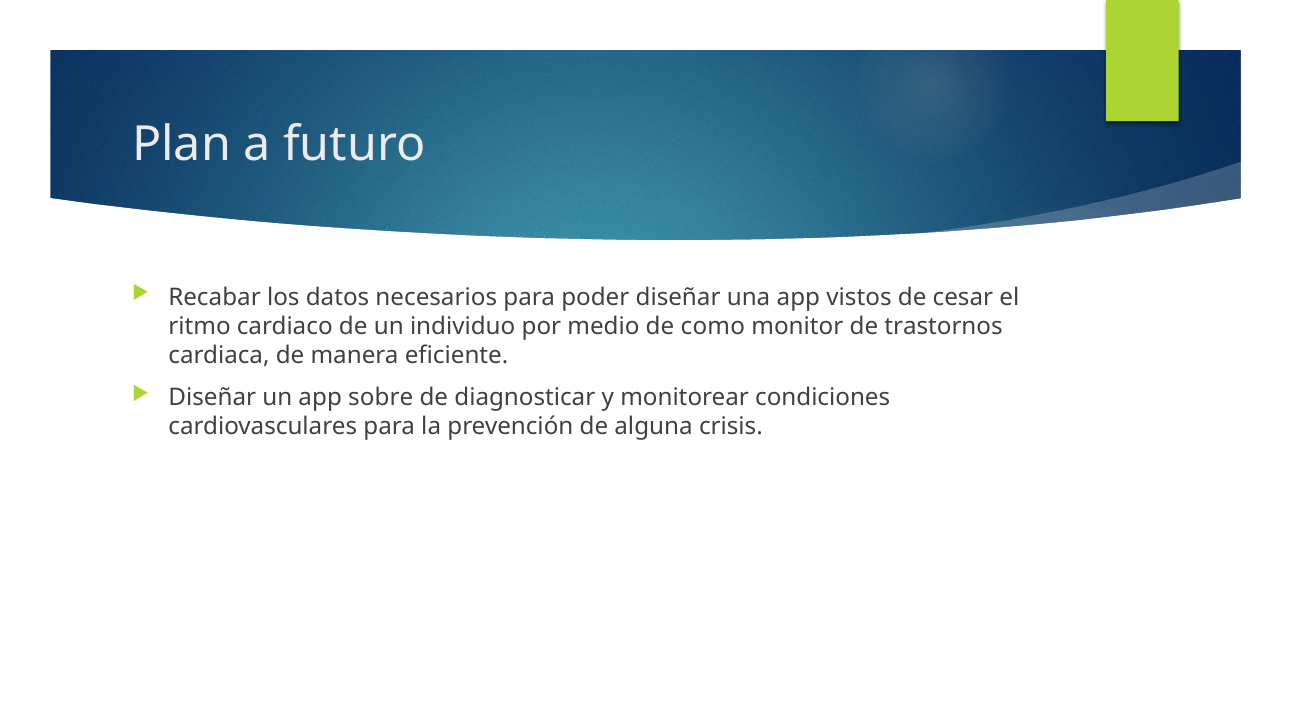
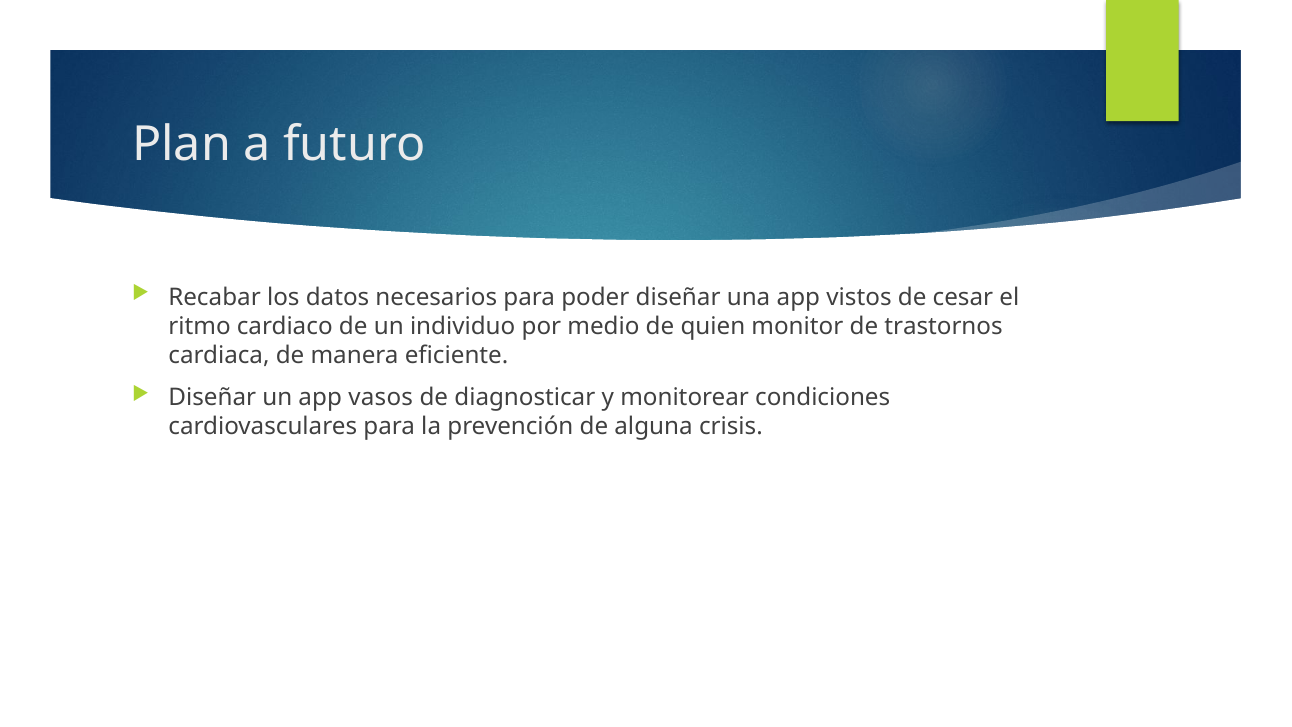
como: como -> quien
sobre: sobre -> vasos
